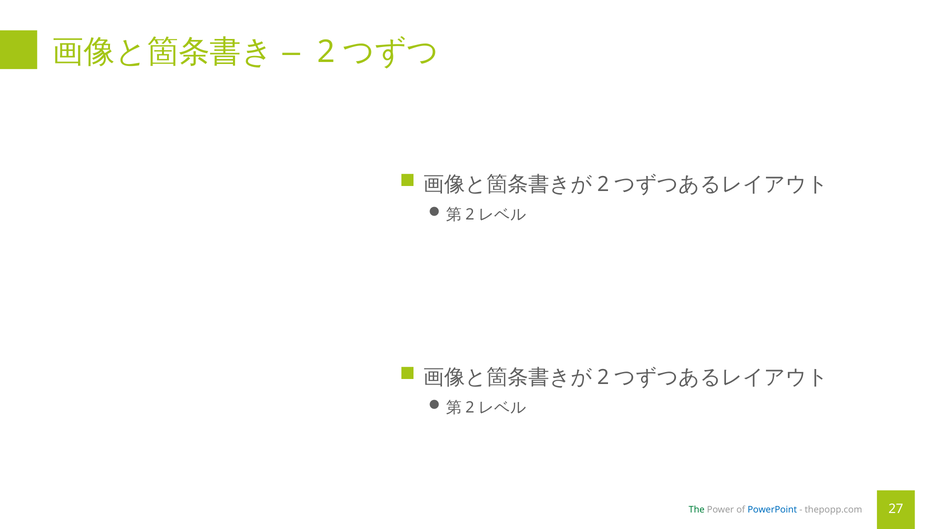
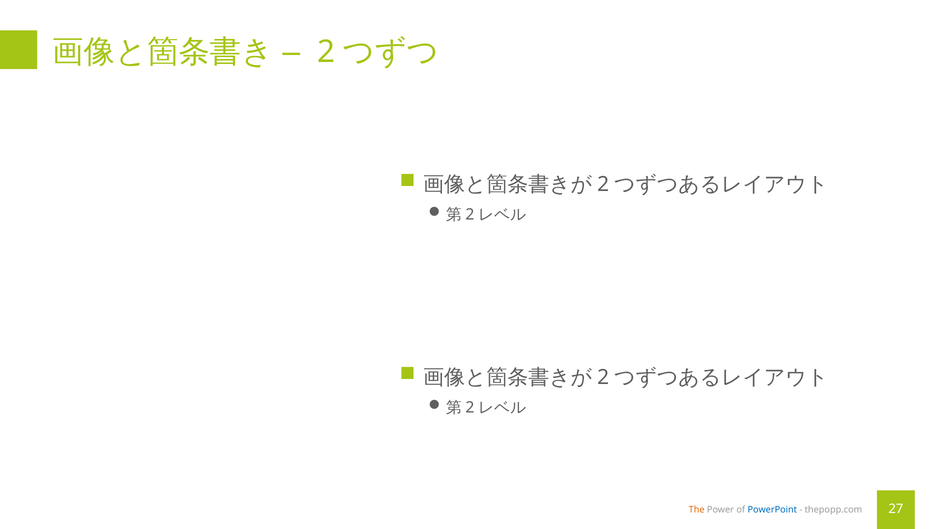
The colour: green -> orange
